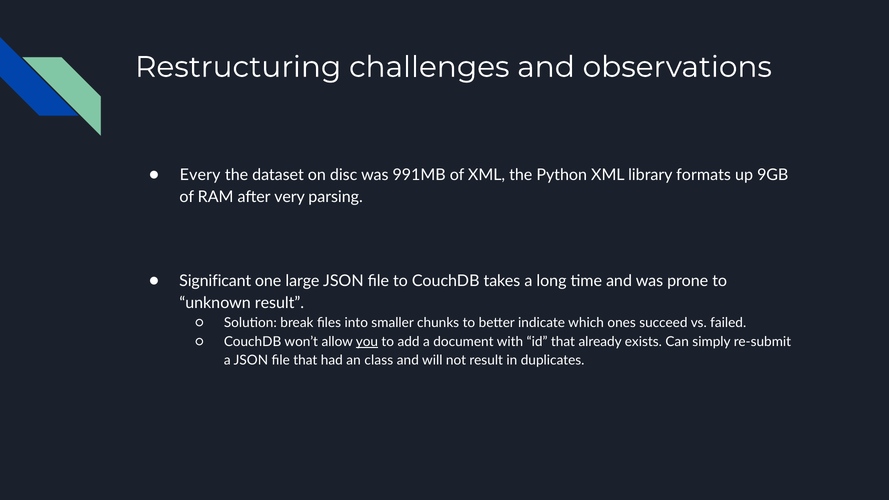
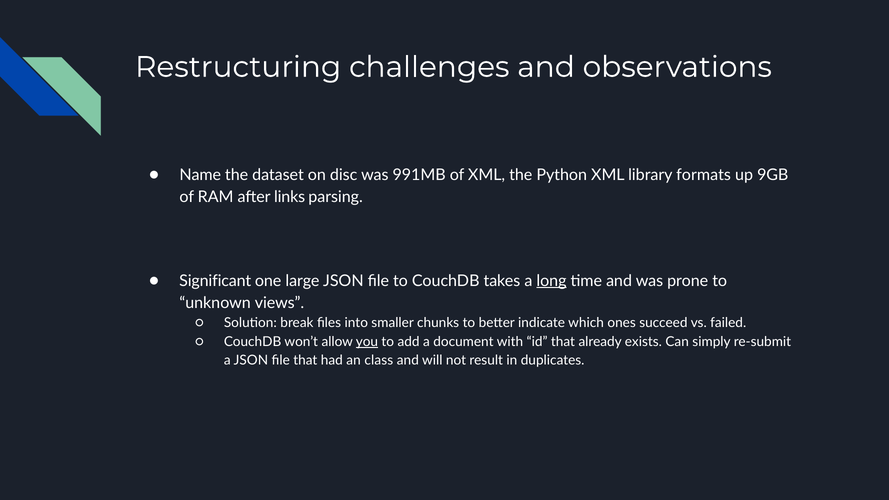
Every: Every -> Name
very: very -> links
long underline: none -> present
unknown result: result -> views
